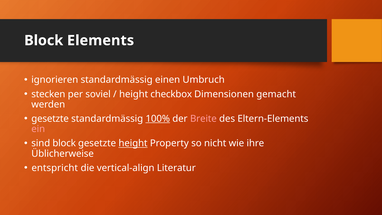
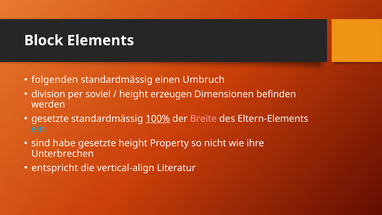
ignorieren: ignorieren -> folgenden
stecken: stecken -> division
checkbox: checkbox -> erzeugen
gemacht: gemacht -> befinden
ein colour: pink -> light blue
sind block: block -> habe
height at (133, 143) underline: present -> none
Üblicherweise: Üblicherweise -> Unterbrechen
